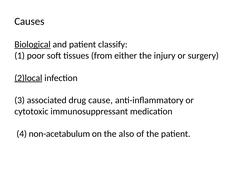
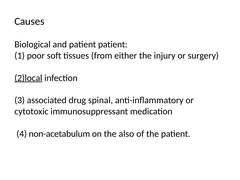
Biological underline: present -> none
patient classify: classify -> patient
cause: cause -> spinal
